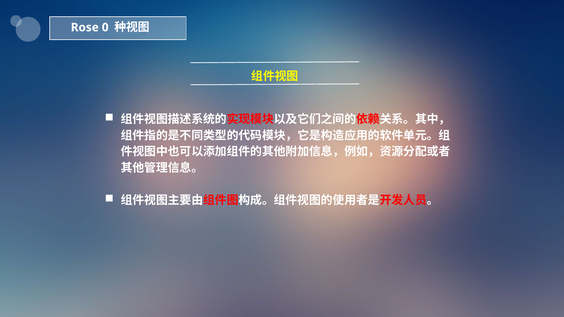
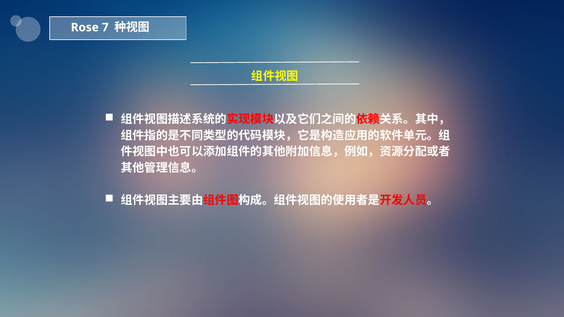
0: 0 -> 7
